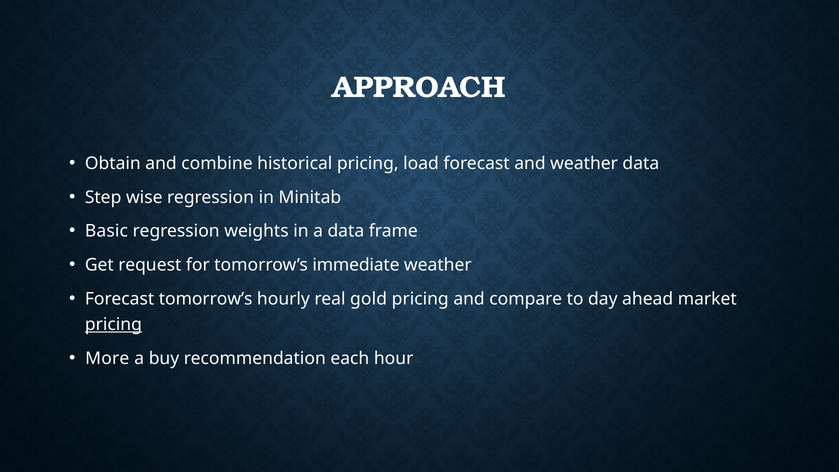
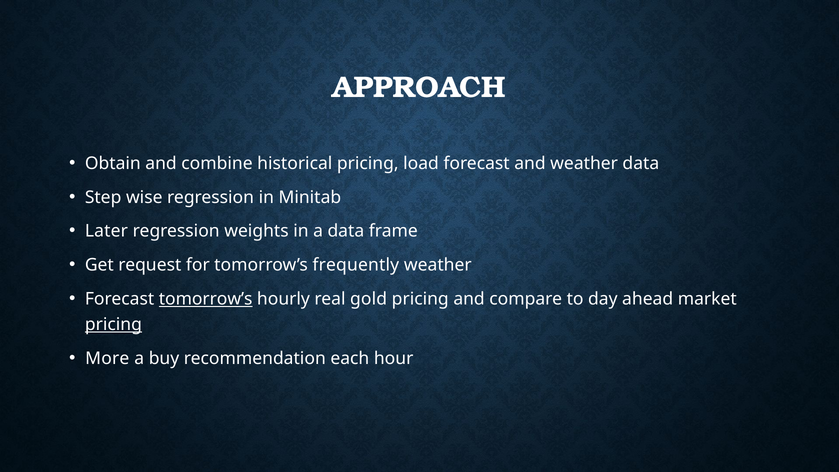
Basic: Basic -> Later
immediate: immediate -> frequently
tomorrow’s at (206, 299) underline: none -> present
